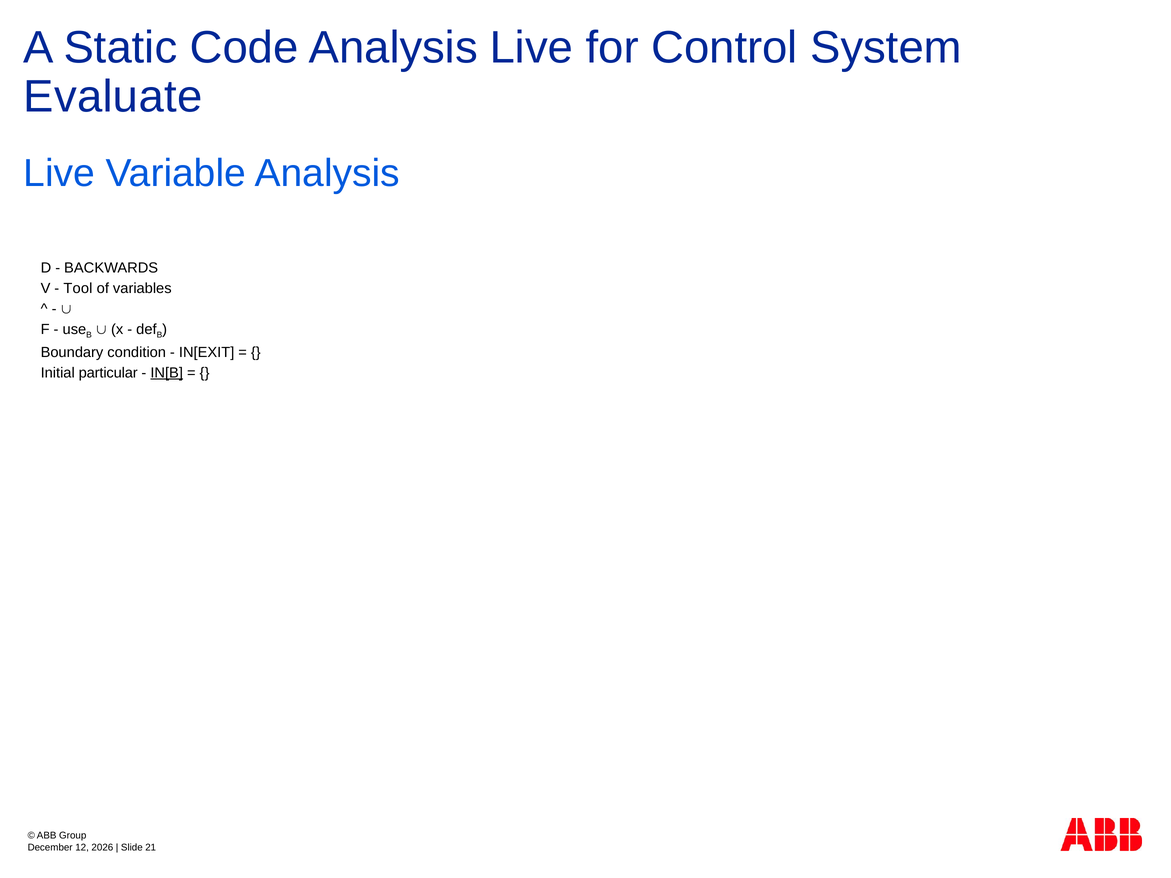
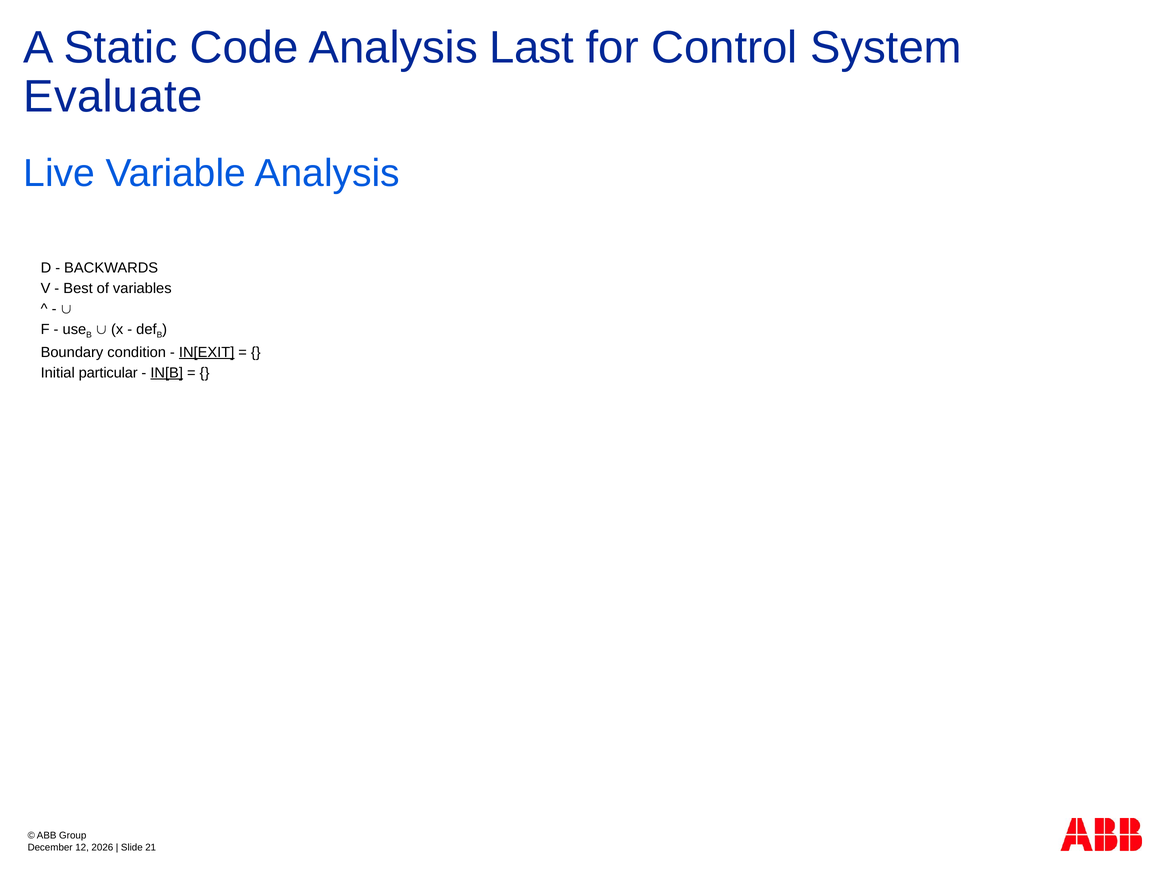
Analysis Live: Live -> Last
Tool: Tool -> Best
IN[EXIT underline: none -> present
